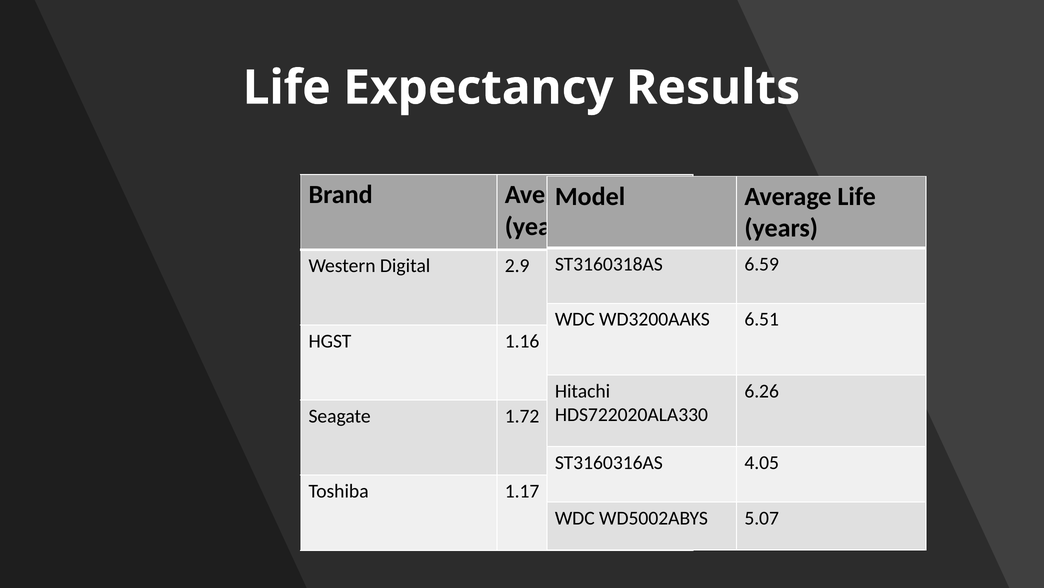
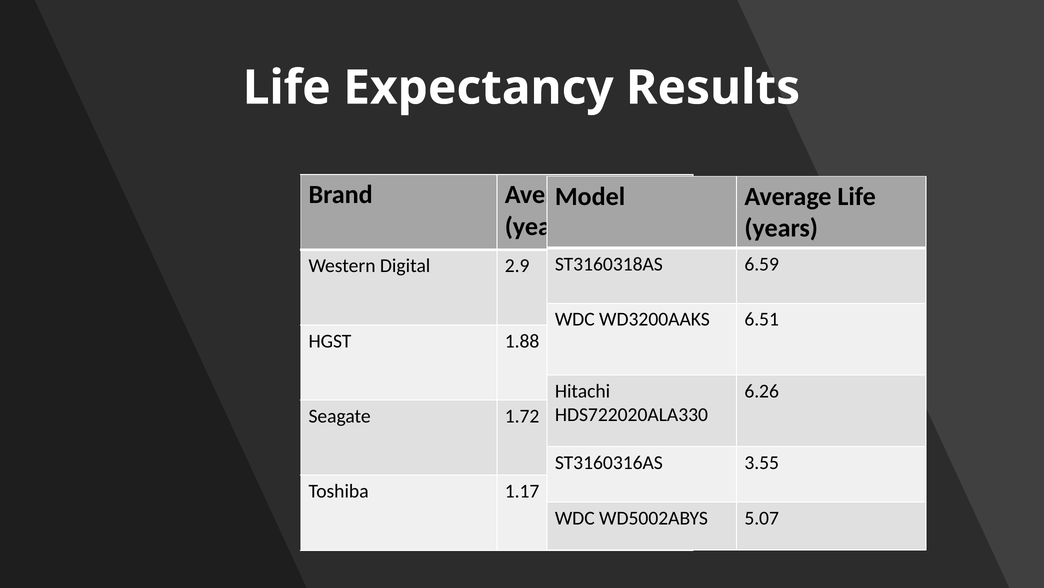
1.16: 1.16 -> 1.88
4.05: 4.05 -> 3.55
